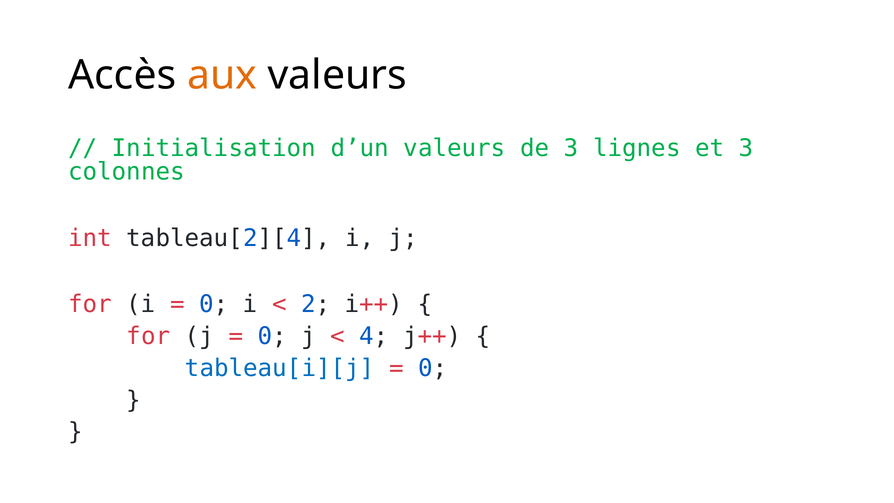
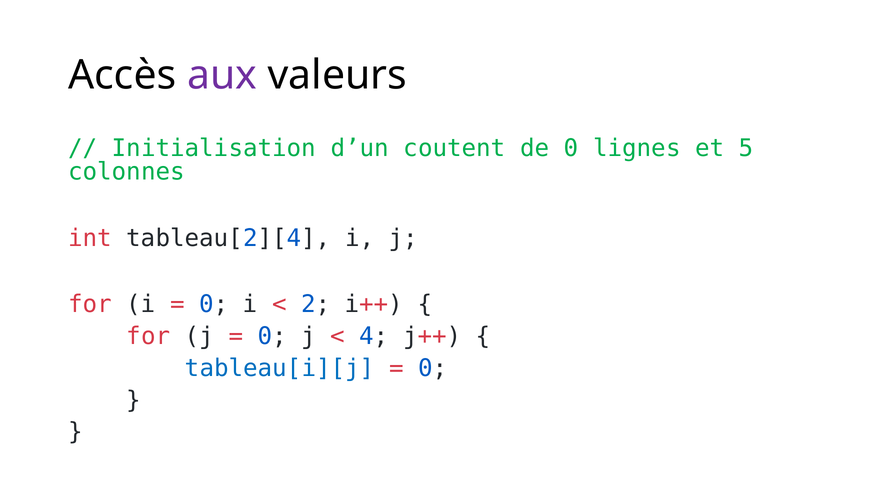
aux colour: orange -> purple
d’un valeurs: valeurs -> coutent
de 3: 3 -> 0
et 3: 3 -> 5
